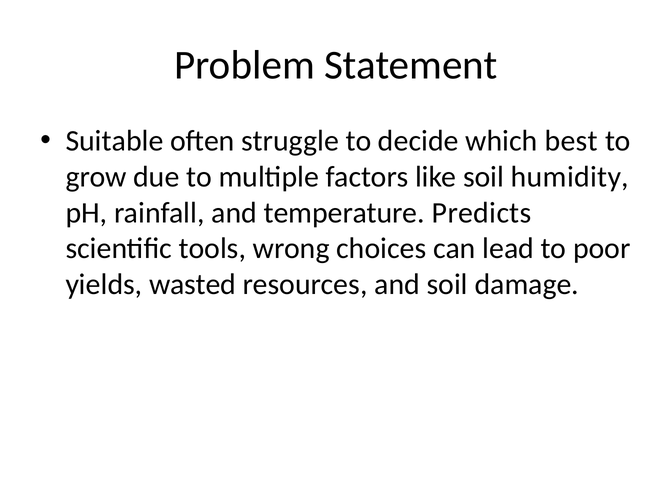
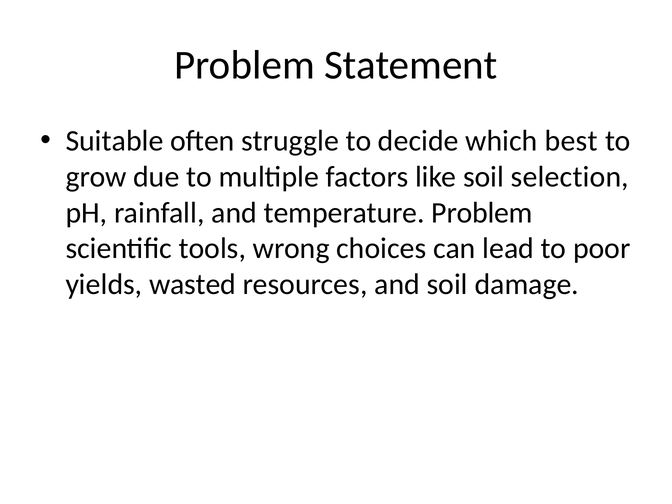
humidity: humidity -> selection
temperature Predicts: Predicts -> Problem
